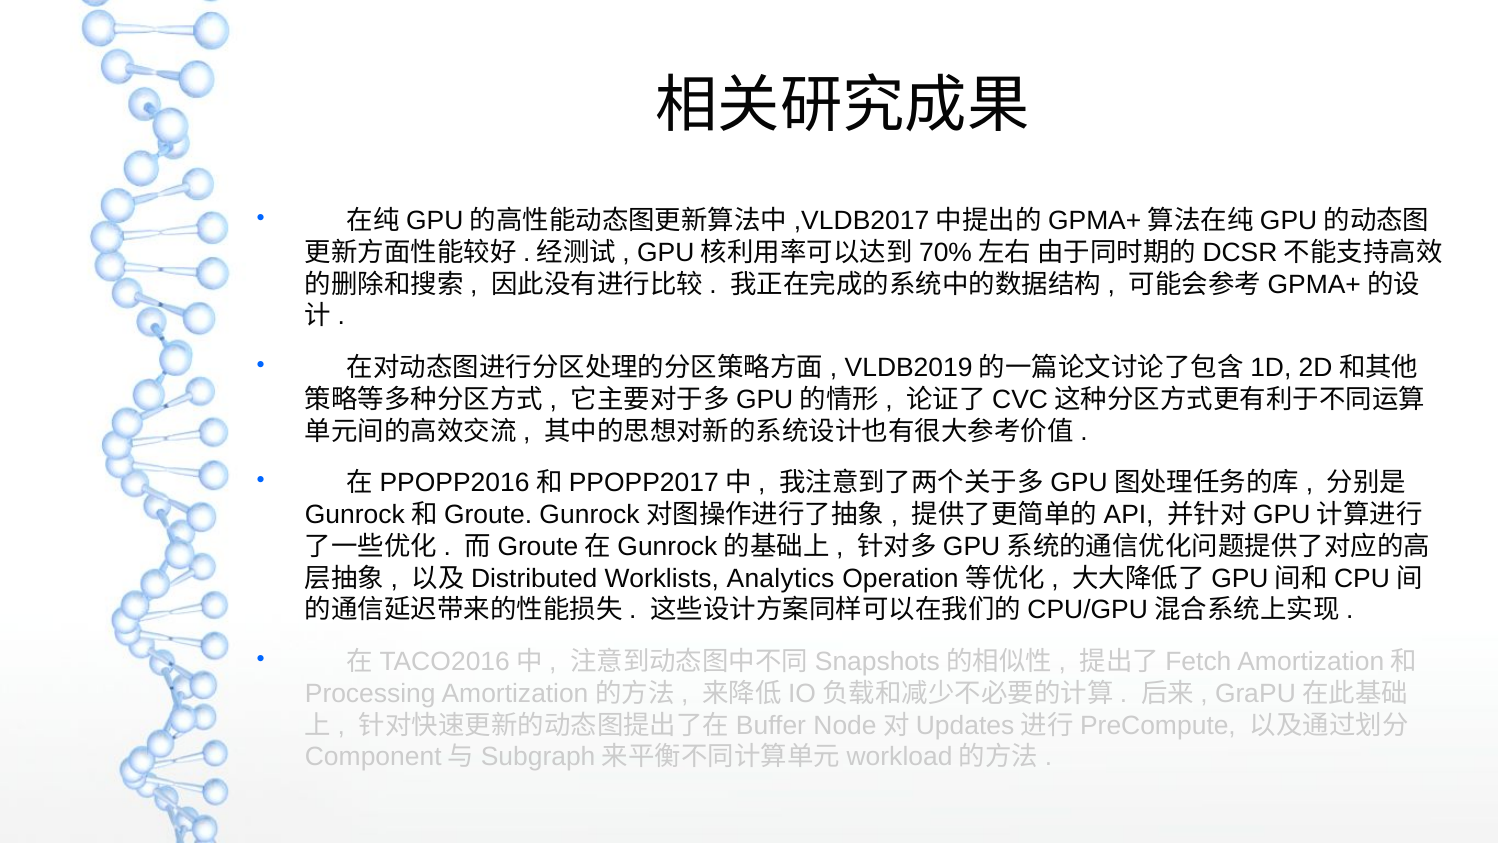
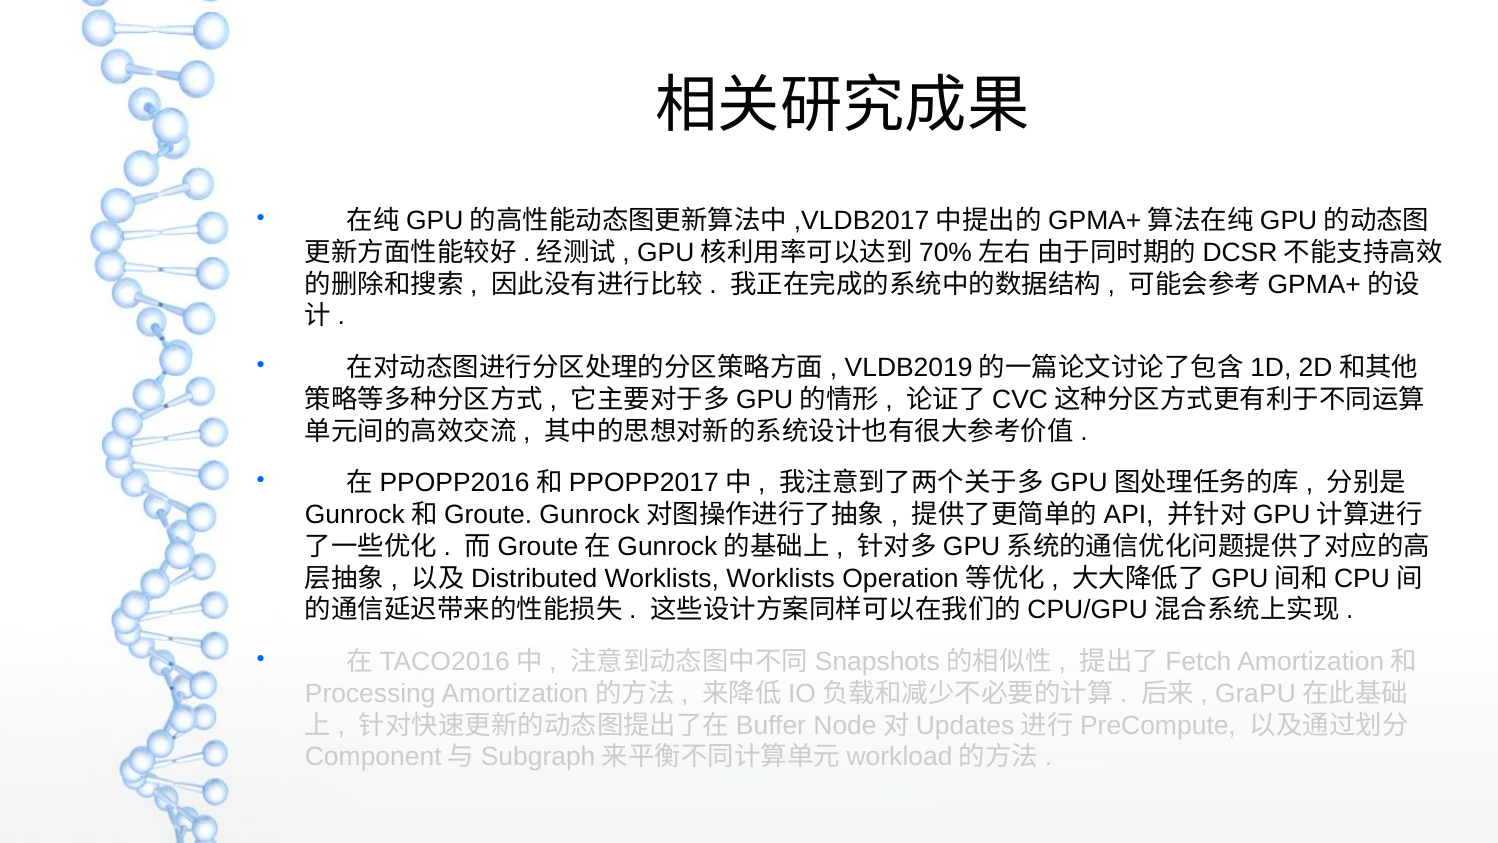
Worklists Analytics: Analytics -> Worklists
